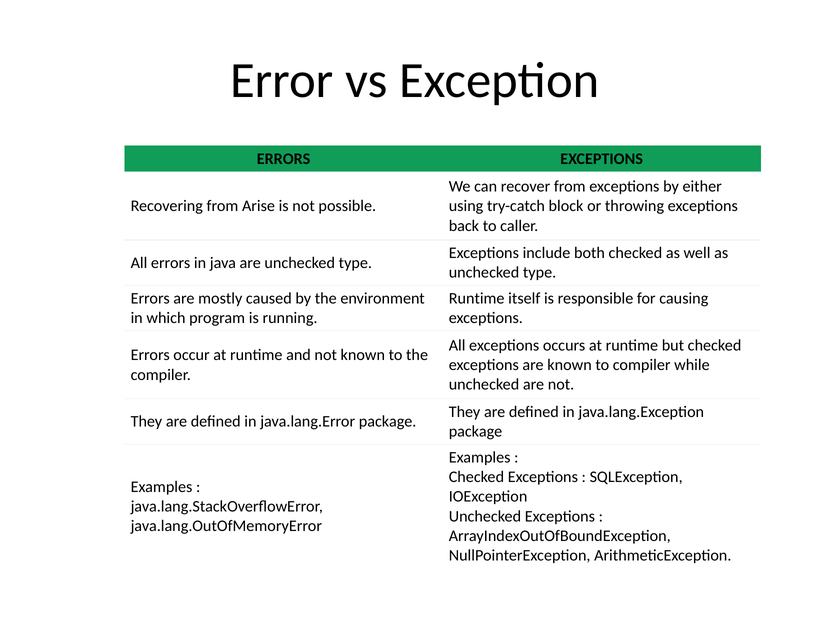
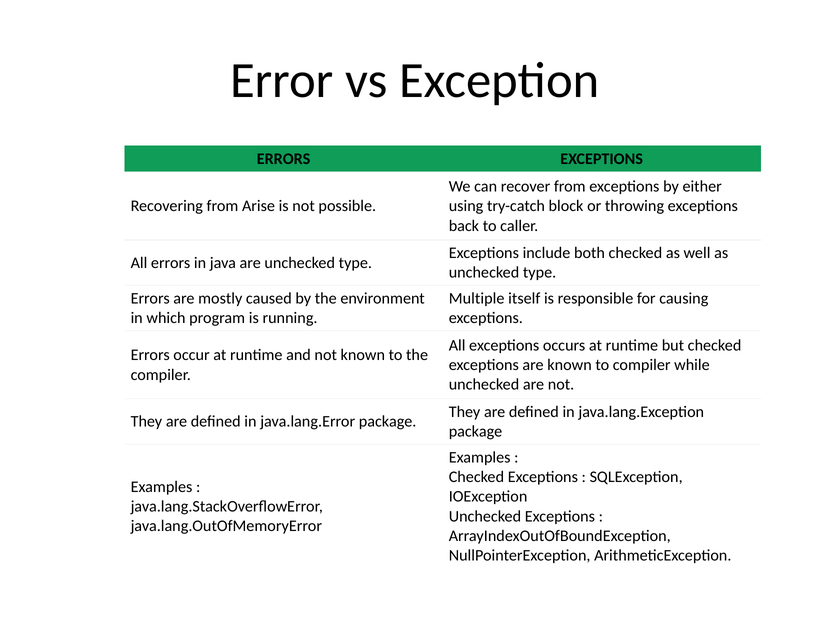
Runtime at (477, 298): Runtime -> Multiple
